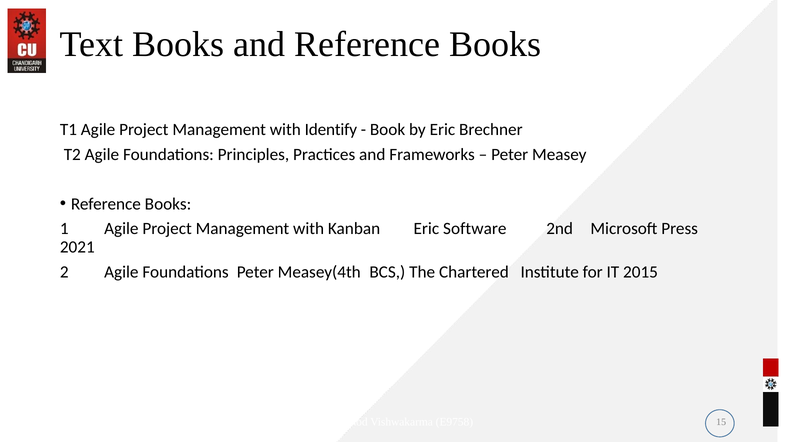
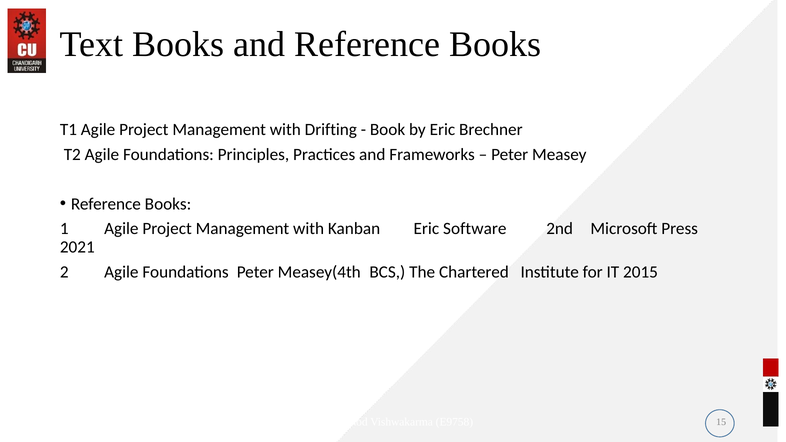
Identify: Identify -> Drifting
